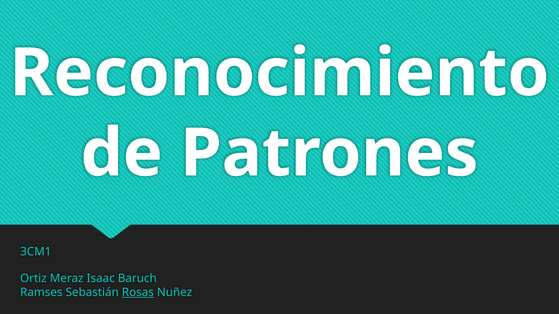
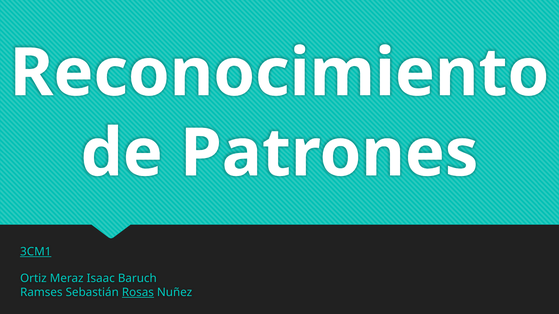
3CM1 underline: none -> present
